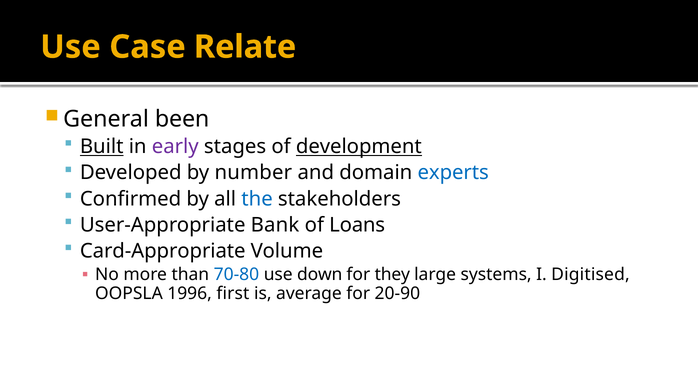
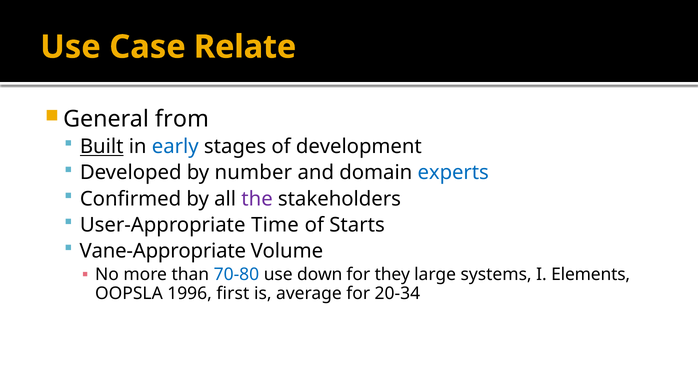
been: been -> from
early colour: purple -> blue
development underline: present -> none
the colour: blue -> purple
Bank: Bank -> Time
Loans: Loans -> Starts
Card-Appropriate: Card-Appropriate -> Vane-Appropriate
Digitised: Digitised -> Elements
20-90: 20-90 -> 20-34
